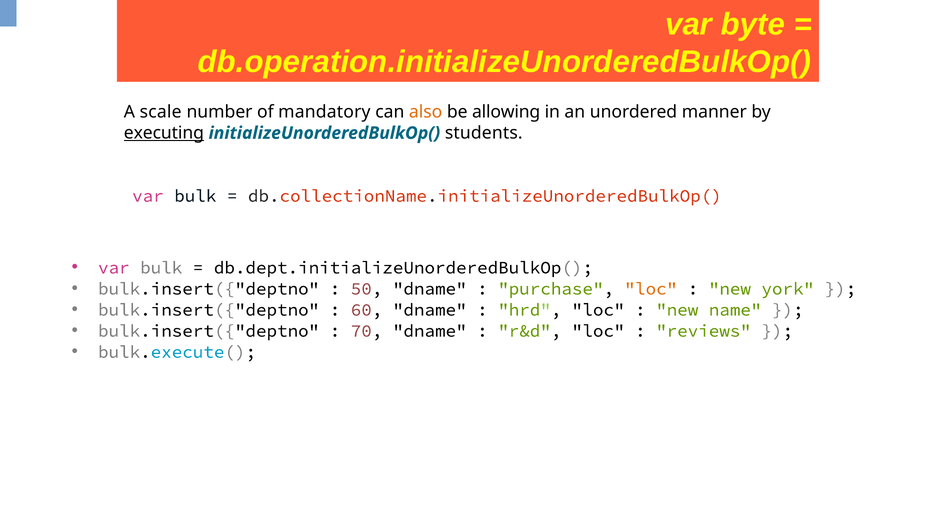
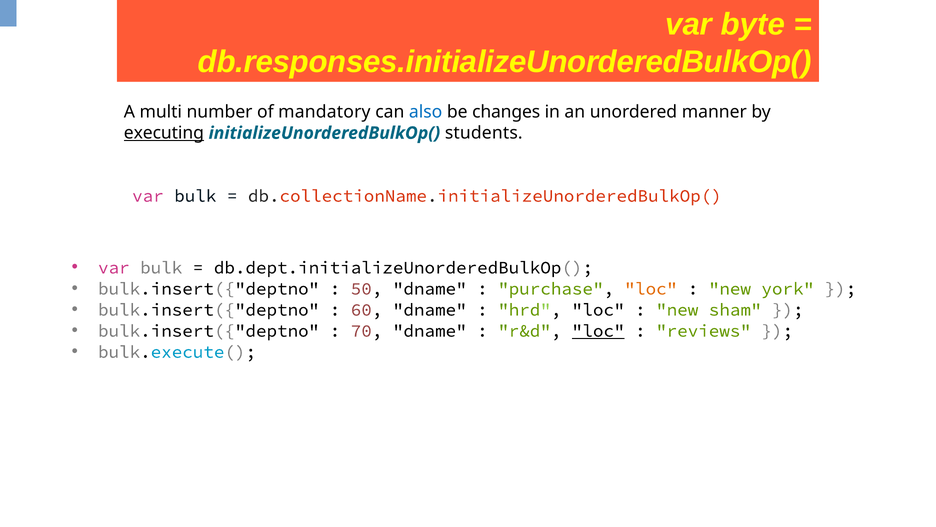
db.operation.initializeUnorderedBulkOp(: db.operation.initializeUnorderedBulkOp( -> db.responses.initializeUnorderedBulkOp(
scale: scale -> multi
also colour: orange -> blue
allowing: allowing -> changes
name: name -> sham
loc at (598, 331) underline: none -> present
